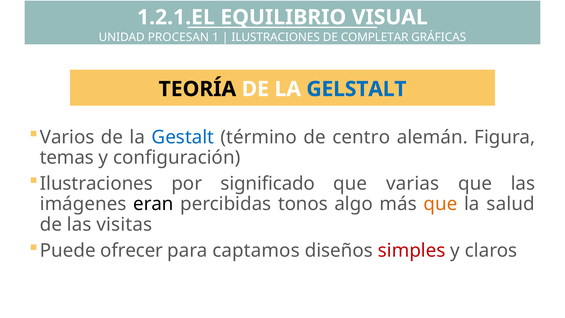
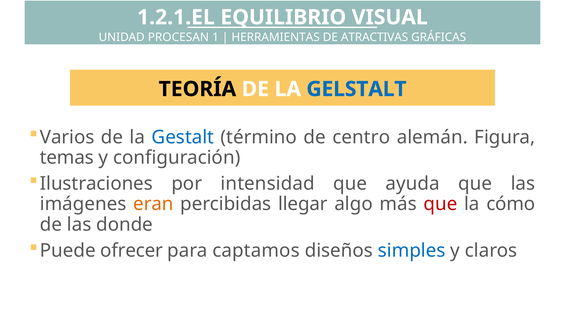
ILUSTRACIONES at (276, 37): ILUSTRACIONES -> HERRAMIENTAS
COMPLETAR: COMPLETAR -> ATRACTIVAS
significado: significado -> intensidad
varias: varias -> ayuda
eran colour: black -> orange
tonos: tonos -> llegar
que at (440, 204) colour: orange -> red
salud: salud -> cómo
visitas: visitas -> donde
simples colour: red -> blue
